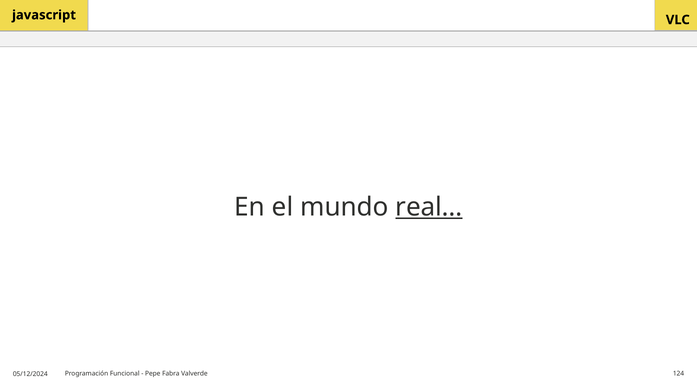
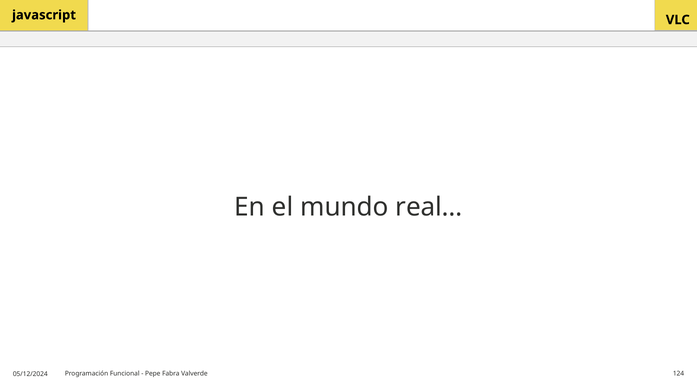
real… underline: present -> none
